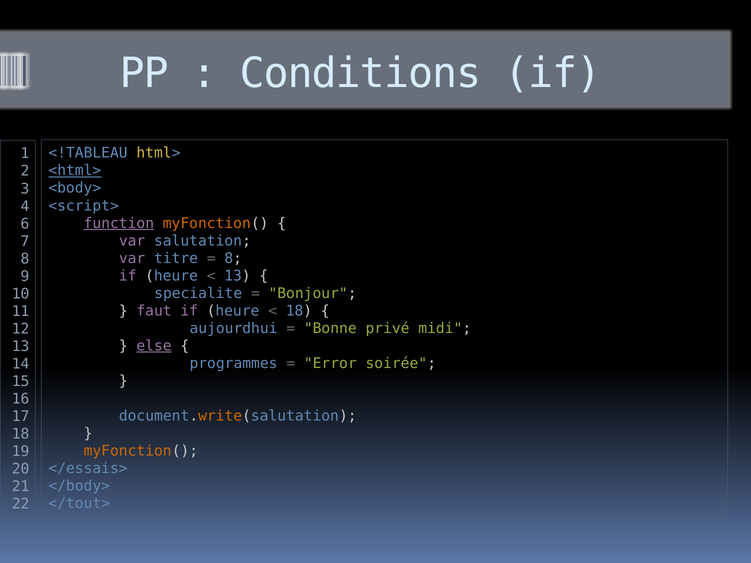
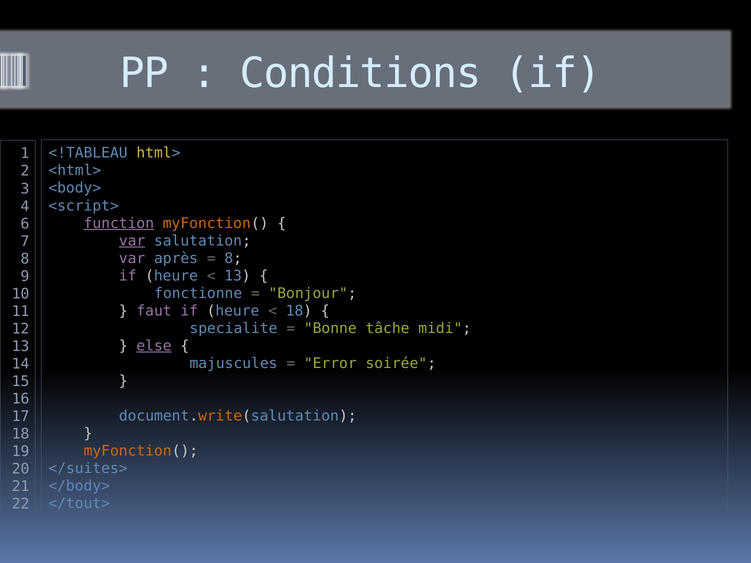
<html> underline: present -> none
var at (132, 241) underline: none -> present
titre: titre -> après
specialite: specialite -> fonctionne
aujourdhui: aujourdhui -> specialite
privé: privé -> tâche
programmes: programmes -> majuscules
</essais>: </essais> -> </suites>
